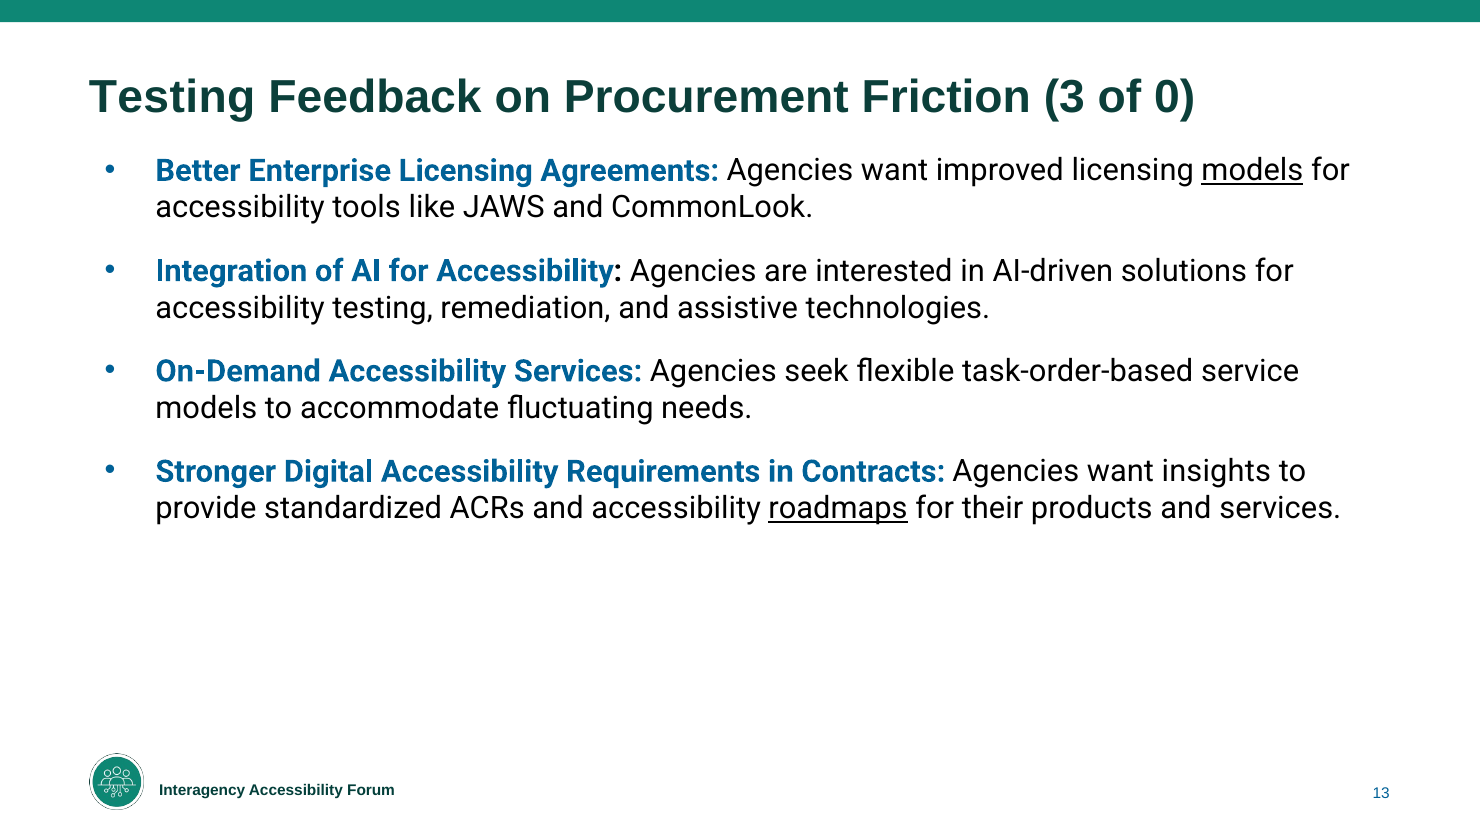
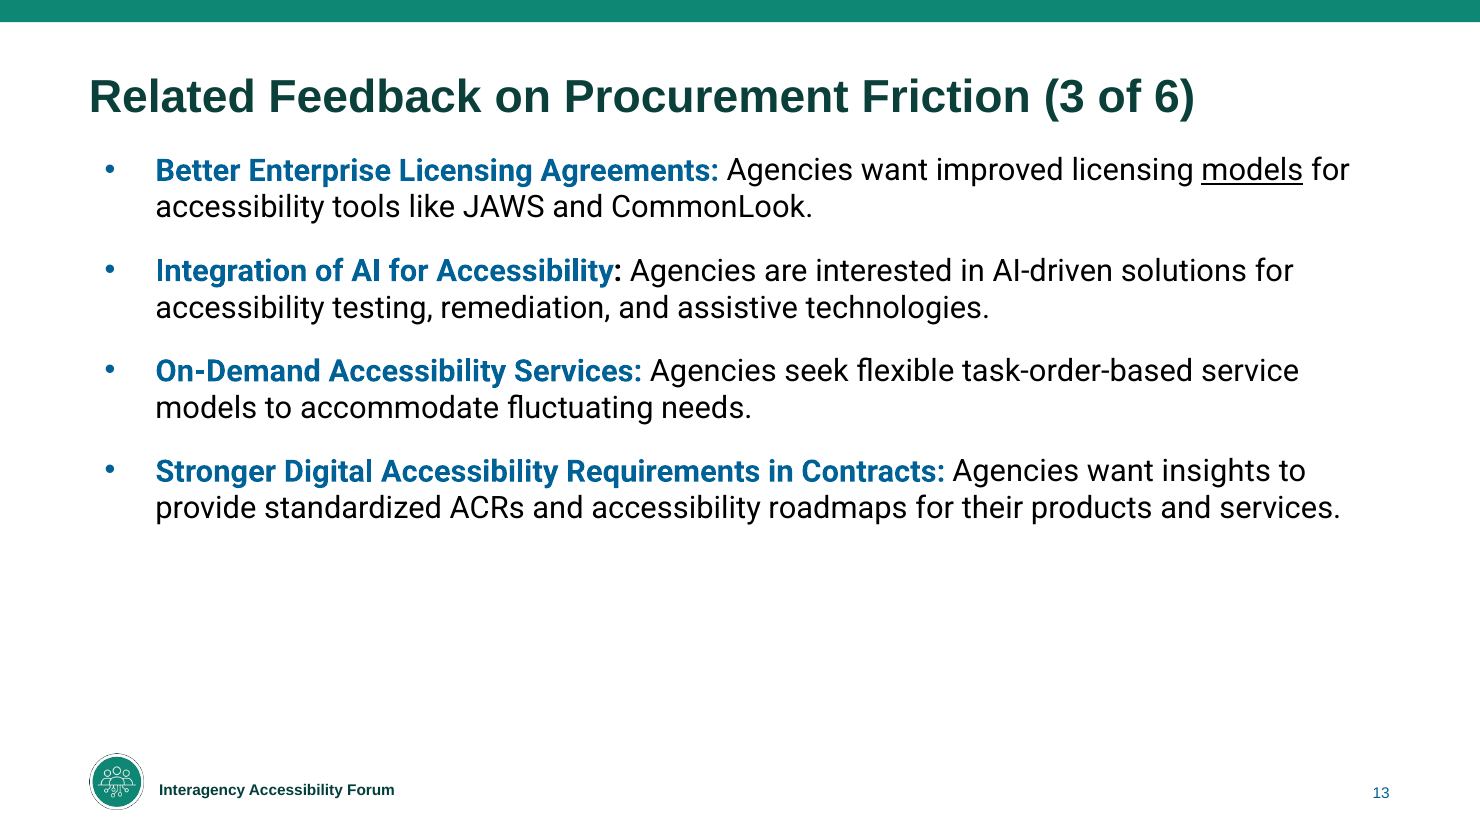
Testing at (172, 97): Testing -> Related
0: 0 -> 6
roadmaps underline: present -> none
